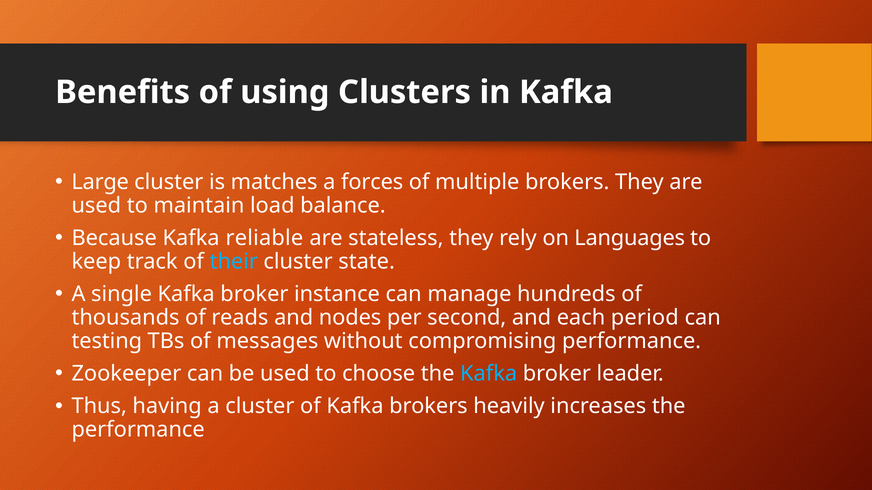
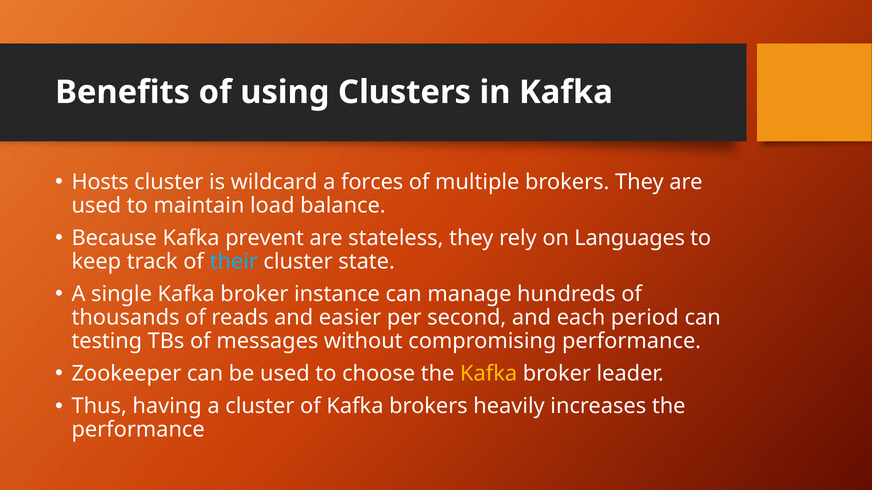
Large: Large -> Hosts
matches: matches -> wildcard
reliable: reliable -> prevent
nodes: nodes -> easier
Kafka at (489, 374) colour: light blue -> yellow
